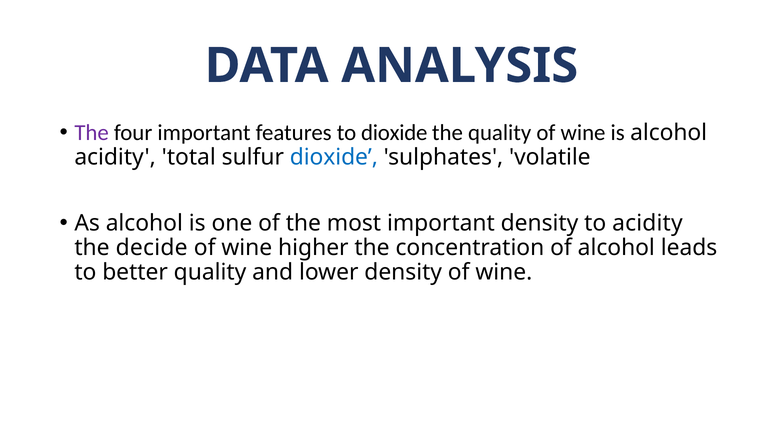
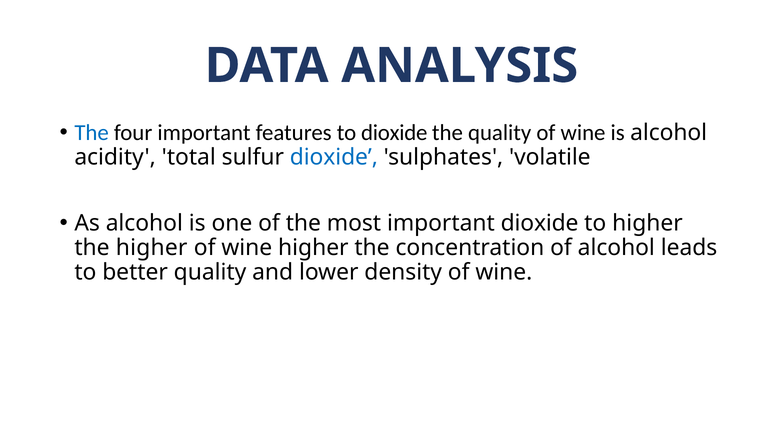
The at (92, 132) colour: purple -> blue
important density: density -> dioxide
to acidity: acidity -> higher
the decide: decide -> higher
